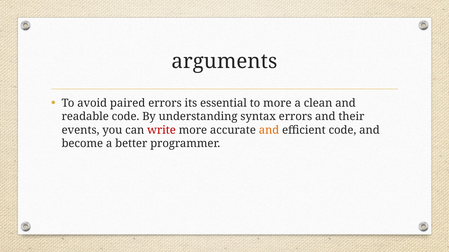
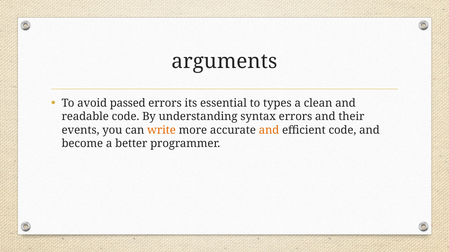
paired: paired -> passed
to more: more -> types
write colour: red -> orange
